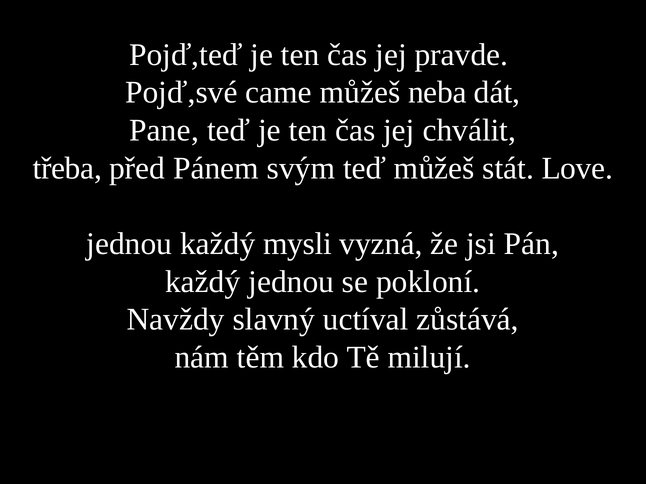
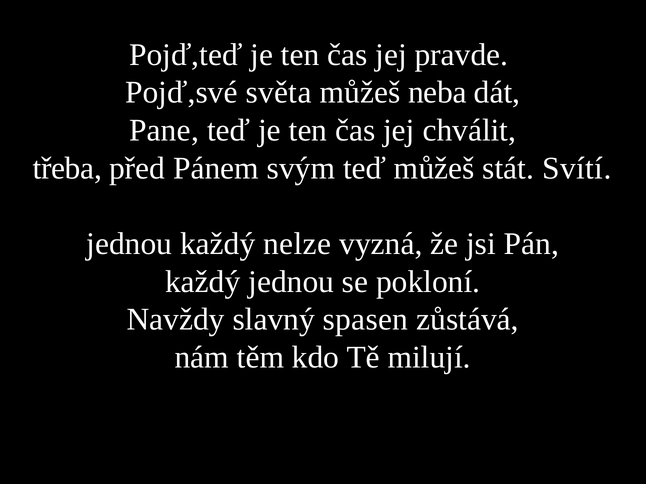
came: came -> světa
Love: Love -> Svítí
mysli: mysli -> nelze
uctíval: uctíval -> spasen
